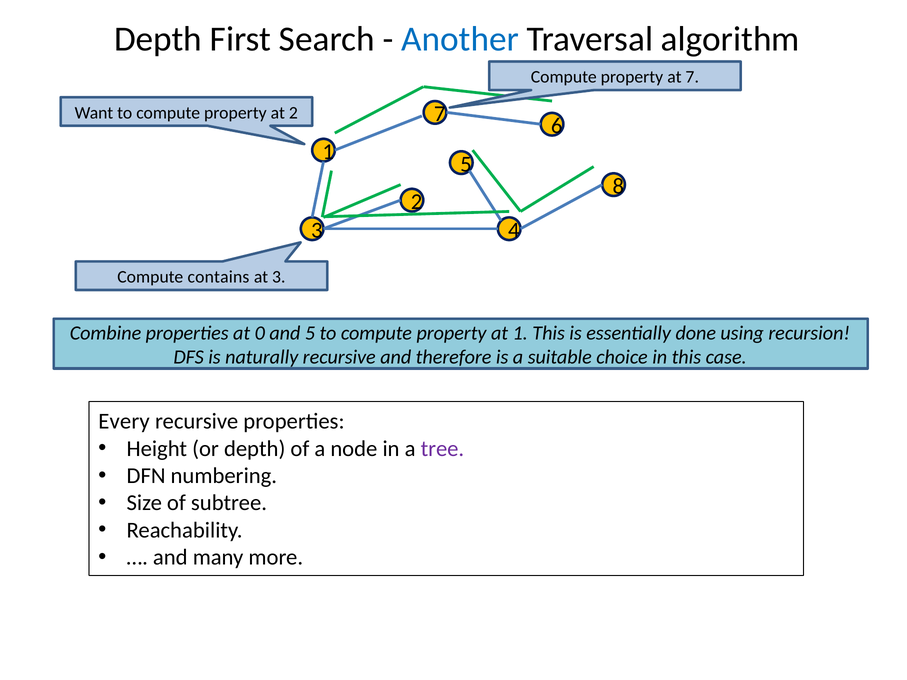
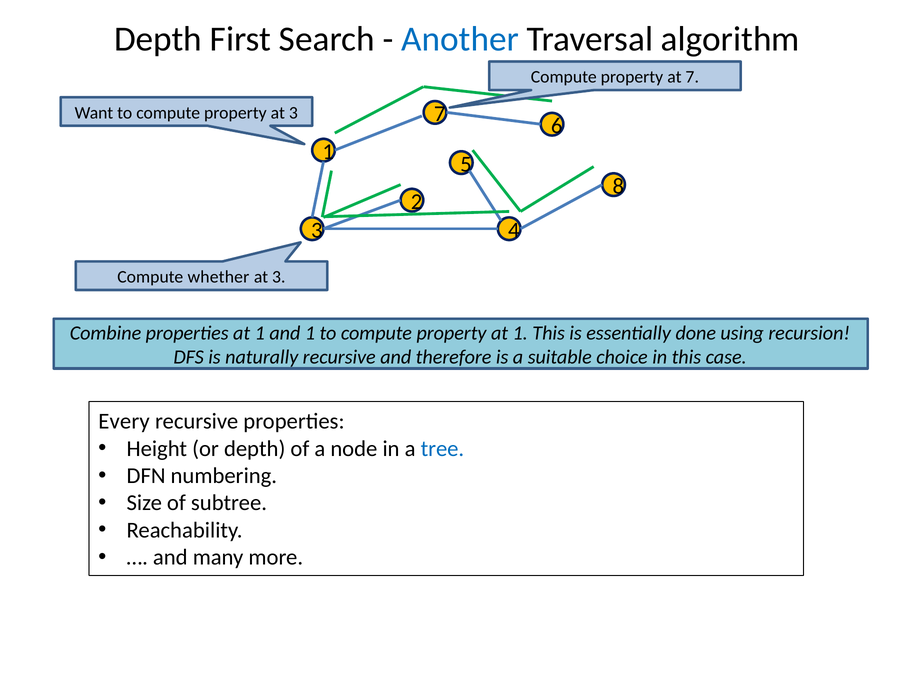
property at 2: 2 -> 3
contains: contains -> whether
properties at 0: 0 -> 1
and 5: 5 -> 1
tree colour: purple -> blue
